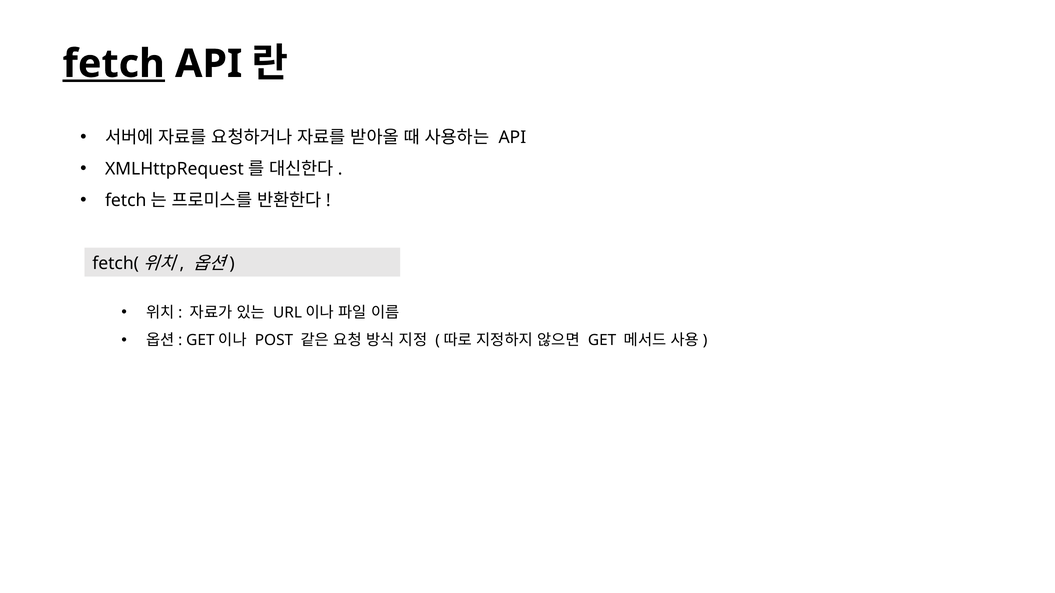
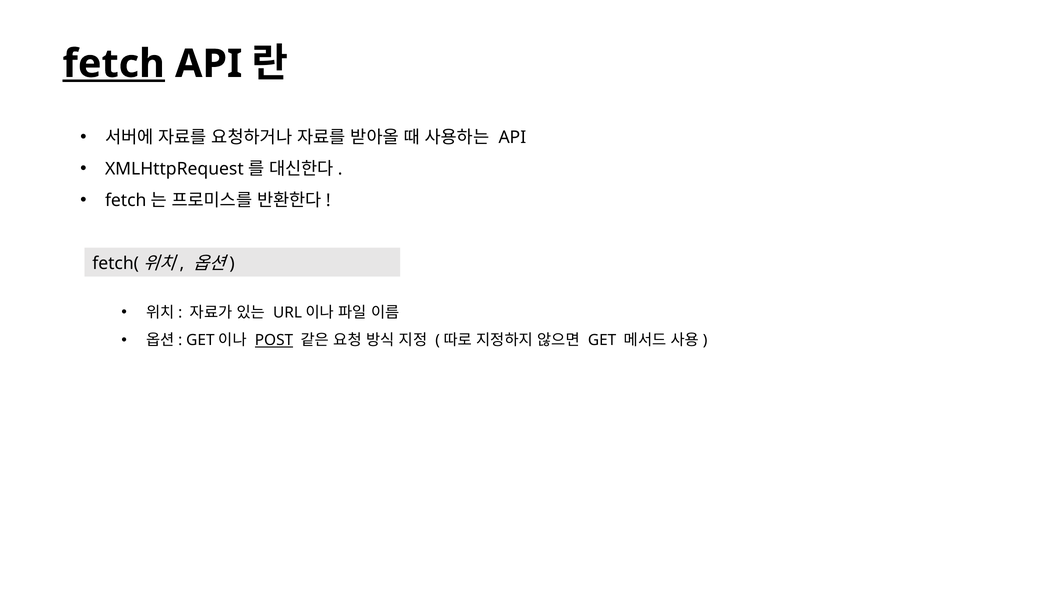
POST underline: none -> present
